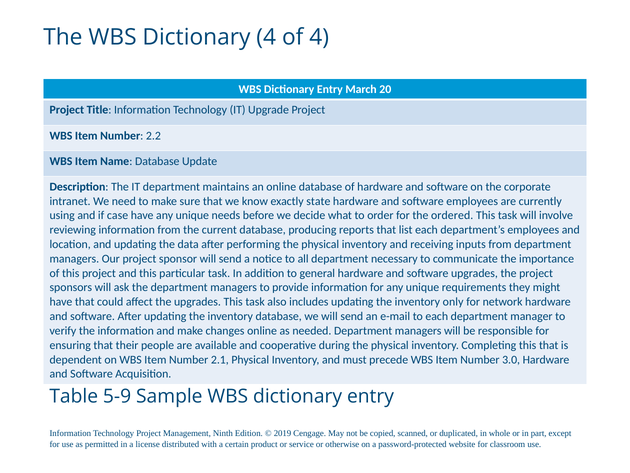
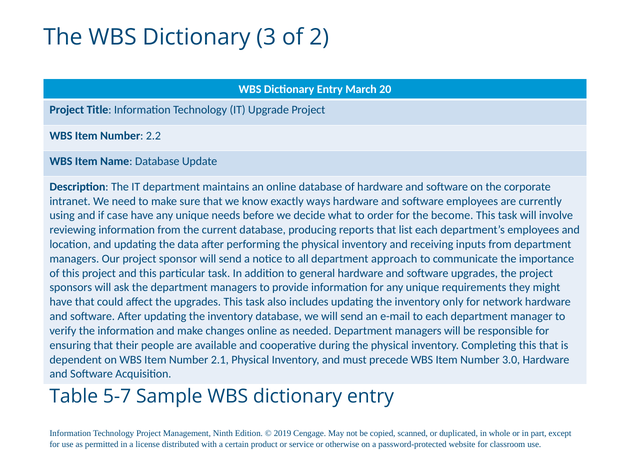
Dictionary 4: 4 -> 3
of 4: 4 -> 2
state: state -> ways
ordered: ordered -> become
necessary: necessary -> approach
5-9: 5-9 -> 5-7
